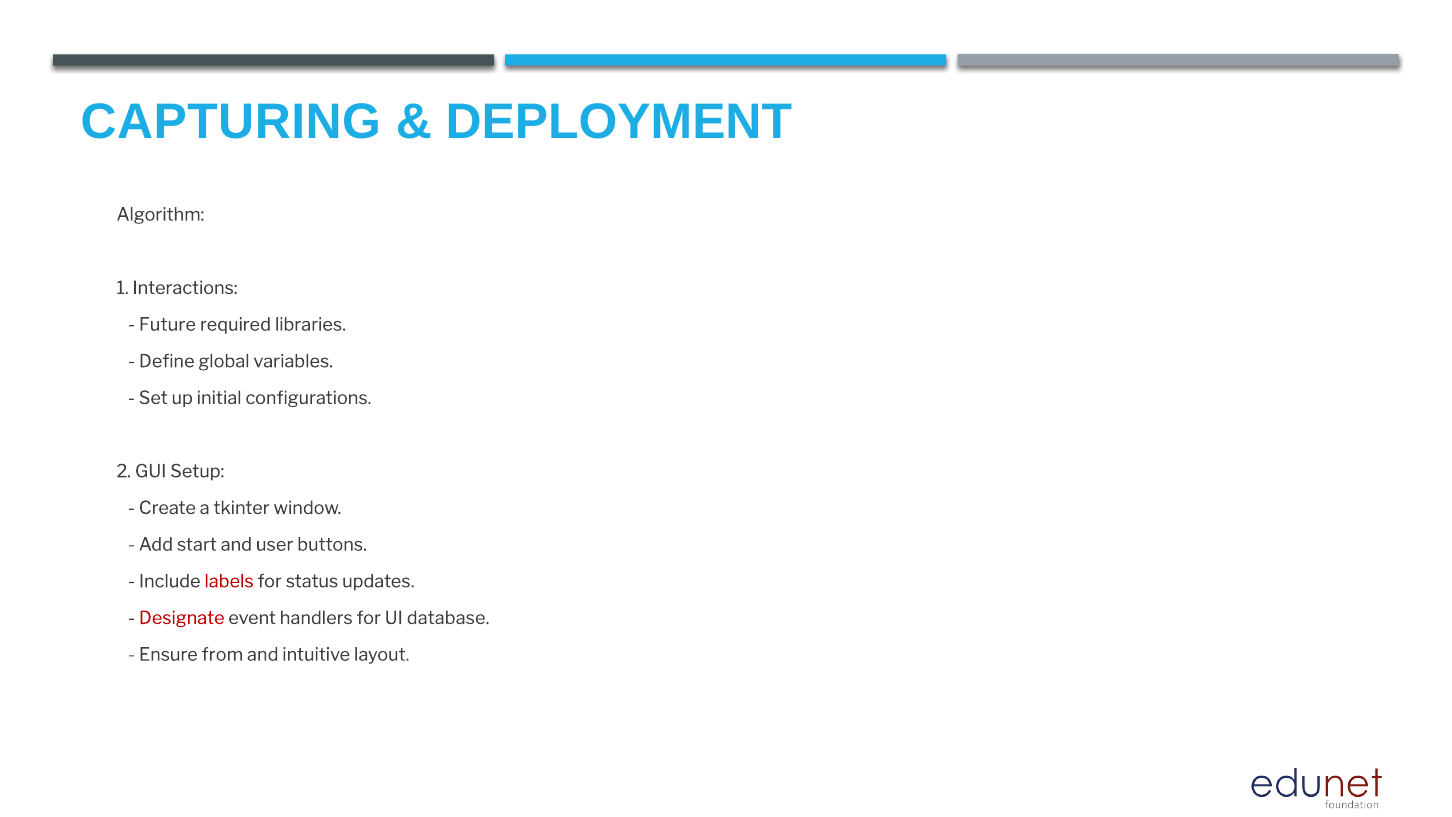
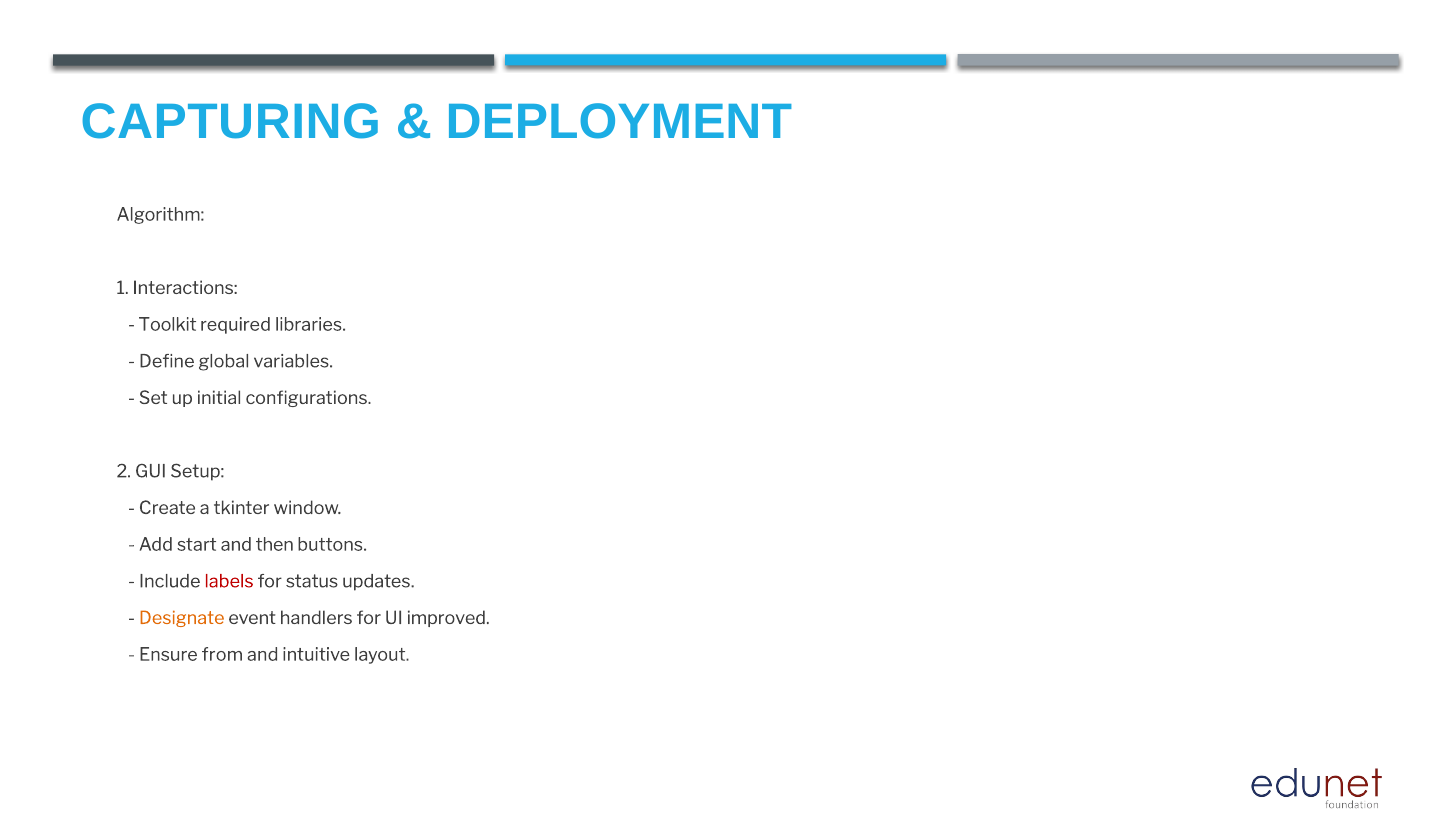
Future: Future -> Toolkit
user: user -> then
Designate colour: red -> orange
database: database -> improved
